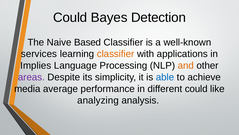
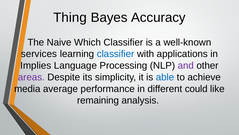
Could at (70, 17): Could -> Thing
Detection: Detection -> Accuracy
Based: Based -> Which
classifier at (116, 54) colour: orange -> blue
and colour: orange -> purple
analyzing: analyzing -> remaining
